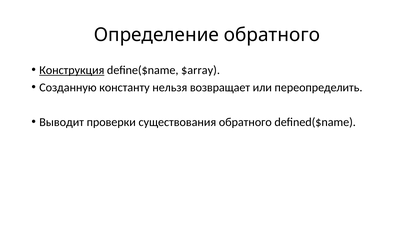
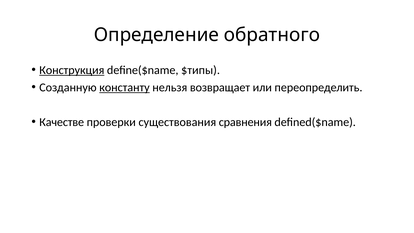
$array: $array -> $типы
константу underline: none -> present
Выводит: Выводит -> Качестве
существования обратного: обратного -> сравнения
